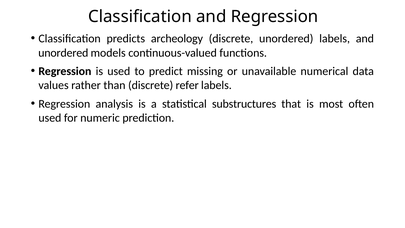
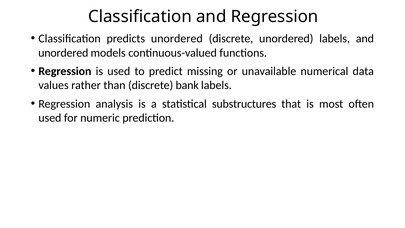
predicts archeology: archeology -> unordered
refer: refer -> bank
